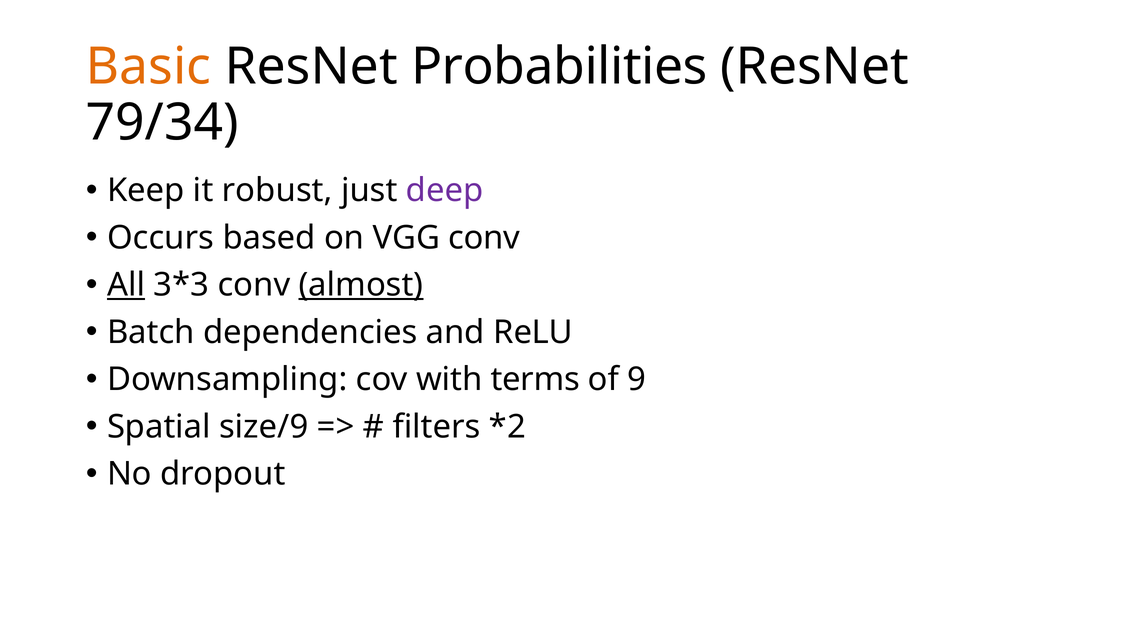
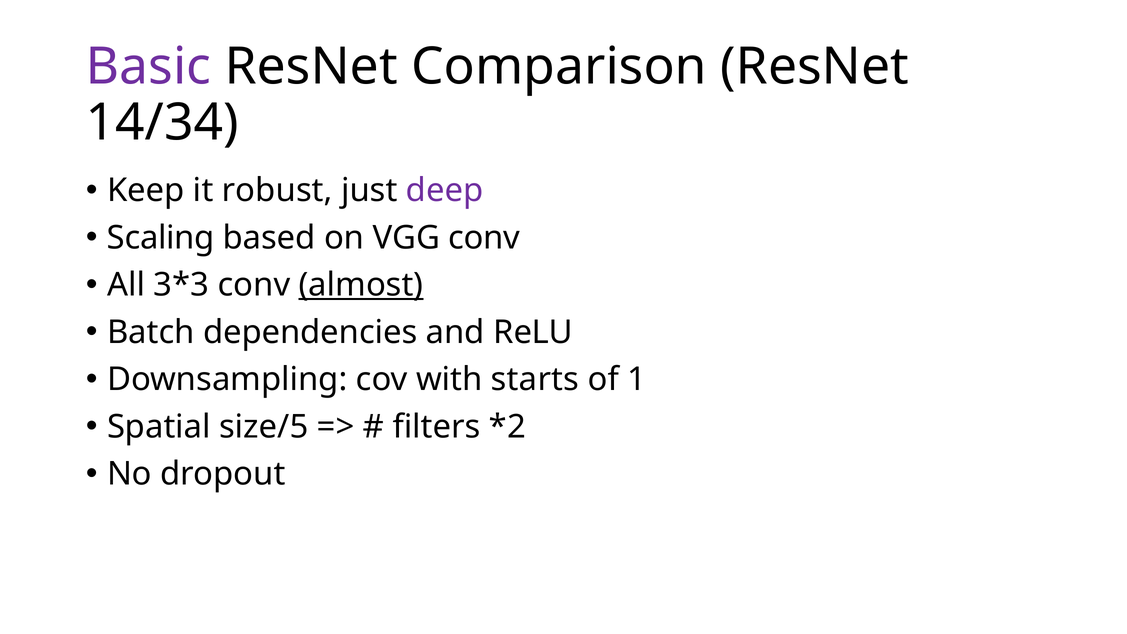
Basic colour: orange -> purple
Probabilities: Probabilities -> Comparison
79/34: 79/34 -> 14/34
Occurs: Occurs -> Scaling
All underline: present -> none
terms: terms -> starts
9: 9 -> 1
size/9: size/9 -> size/5
